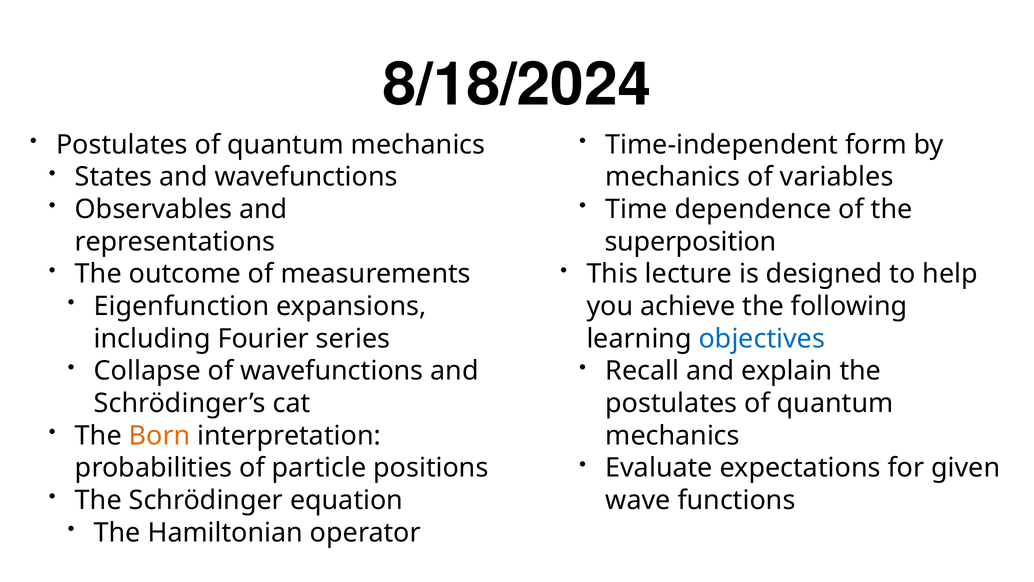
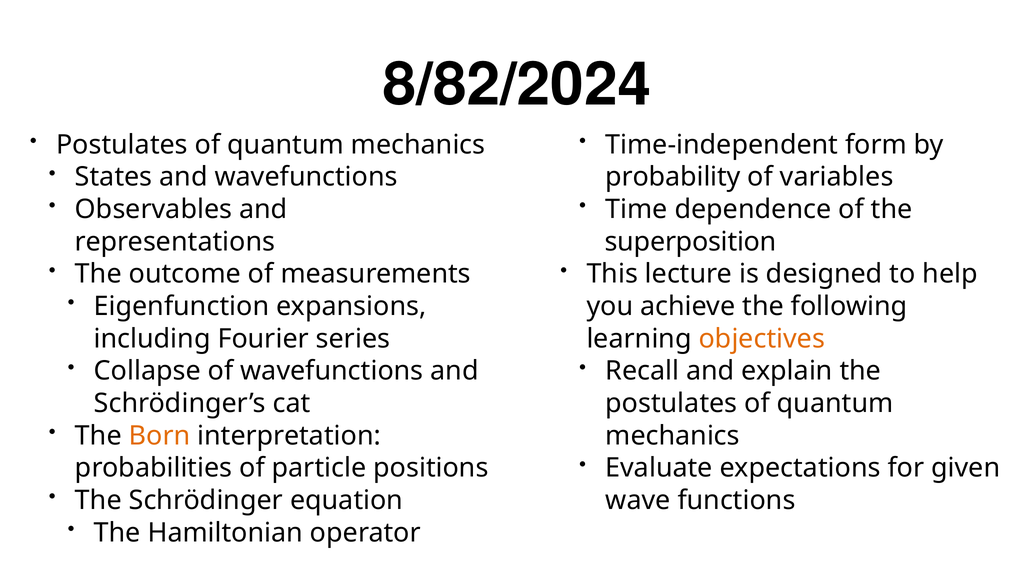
8/18/2024: 8/18/2024 -> 8/82/2024
mechanics at (673, 177): mechanics -> probability
objectives colour: blue -> orange
